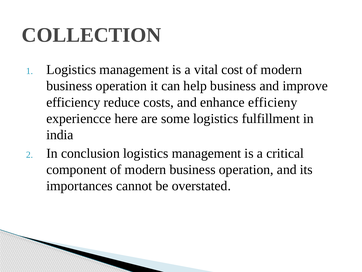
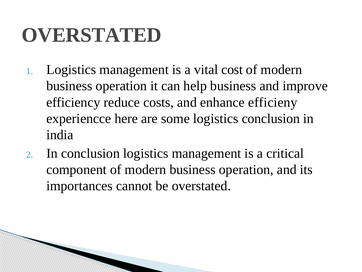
COLLECTION at (91, 35): COLLECTION -> OVERSTATED
logistics fulfillment: fulfillment -> conclusion
